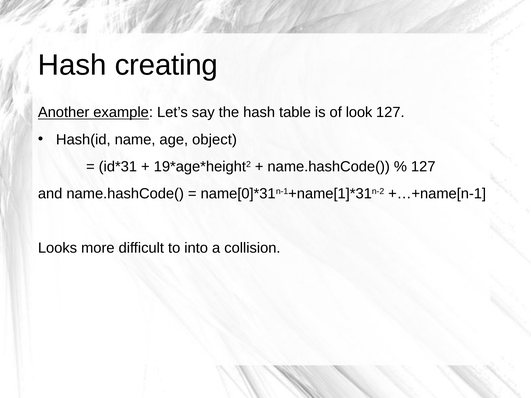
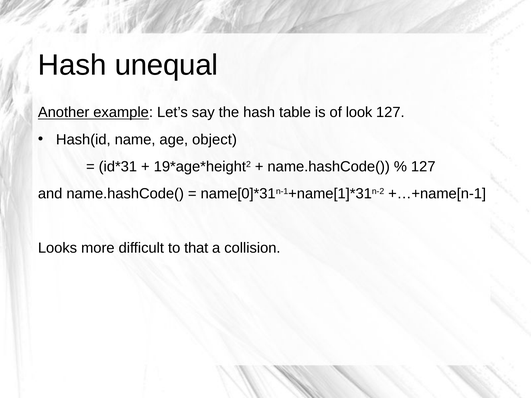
creating: creating -> unequal
into: into -> that
